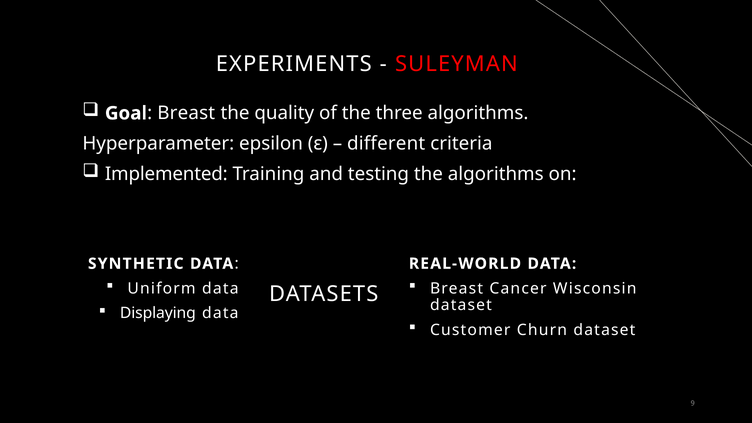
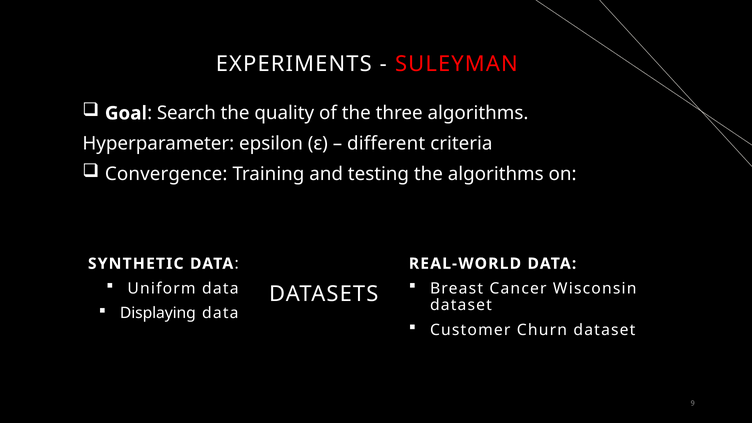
Breast at (186, 113): Breast -> Search
Implemented: Implemented -> Convergence
